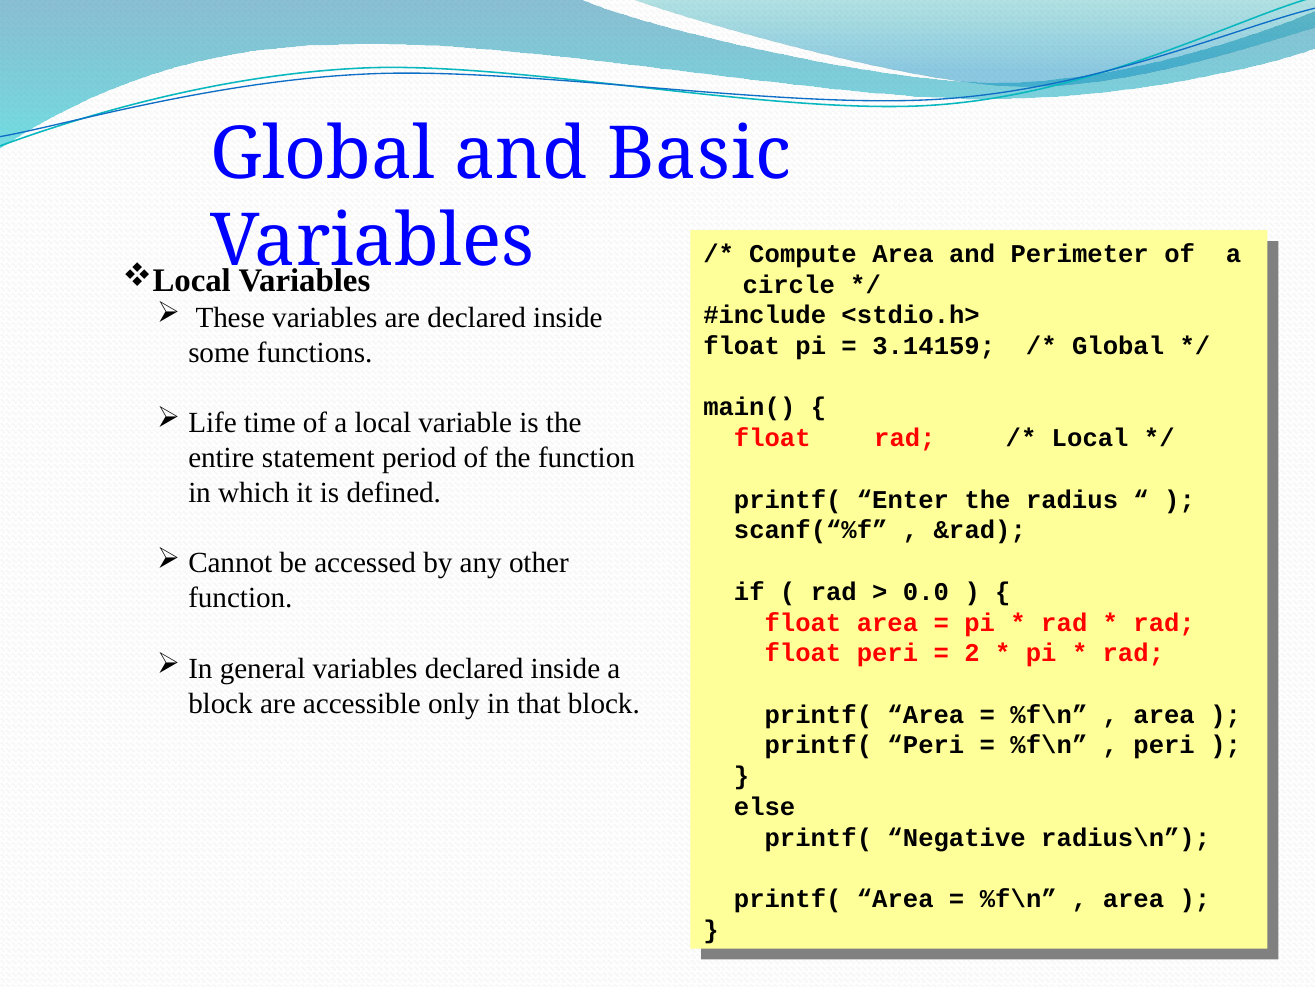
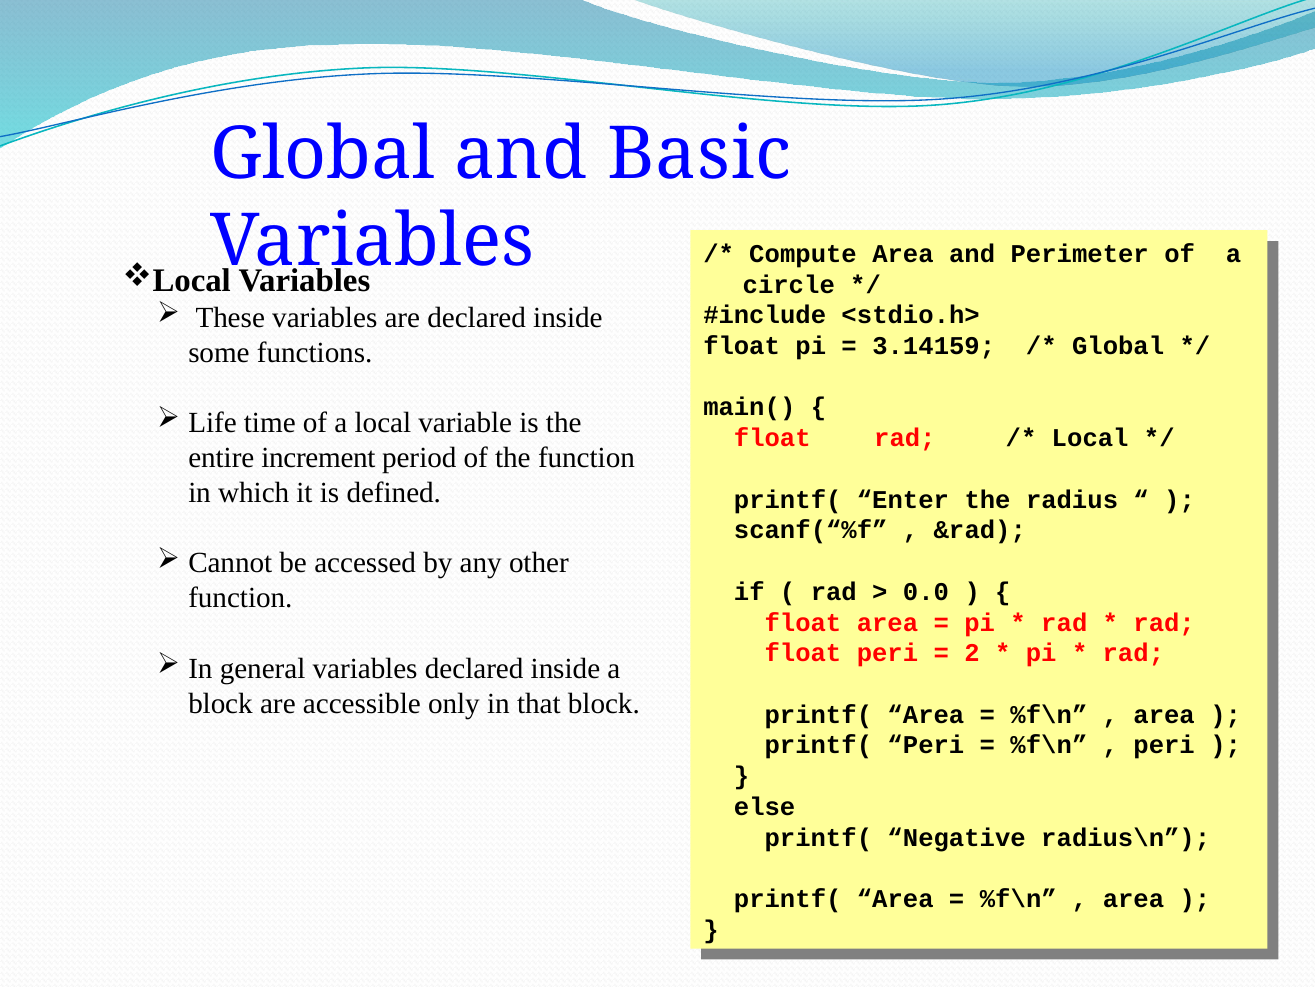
statement: statement -> increment
